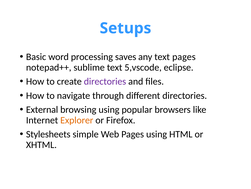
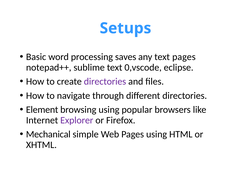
5,vscode: 5,vscode -> 0,vscode
External: External -> Element
Explorer colour: orange -> purple
Stylesheets: Stylesheets -> Mechanical
